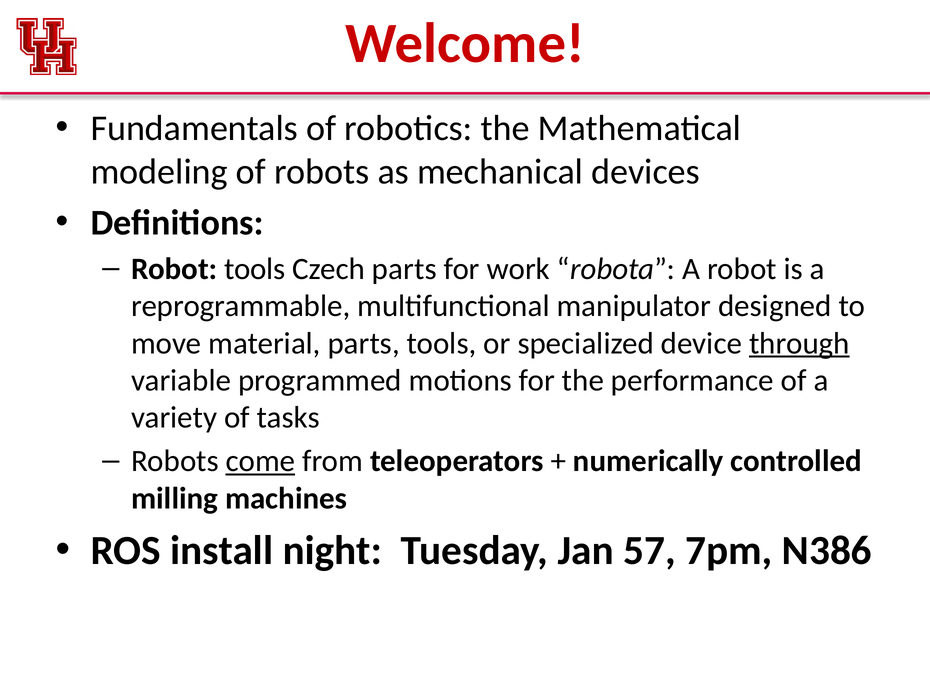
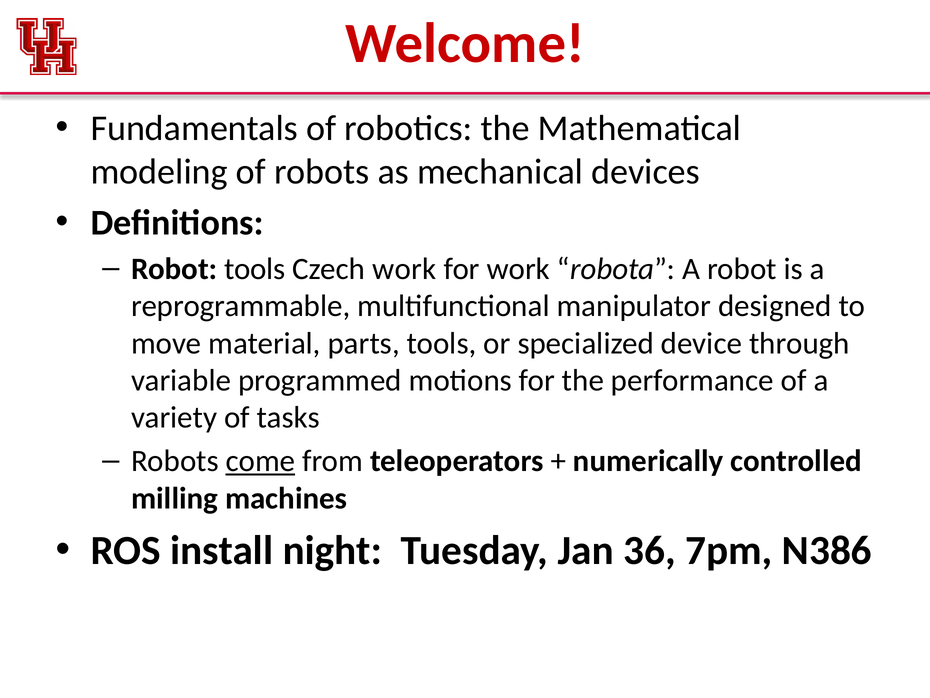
Czech parts: parts -> work
through underline: present -> none
57: 57 -> 36
